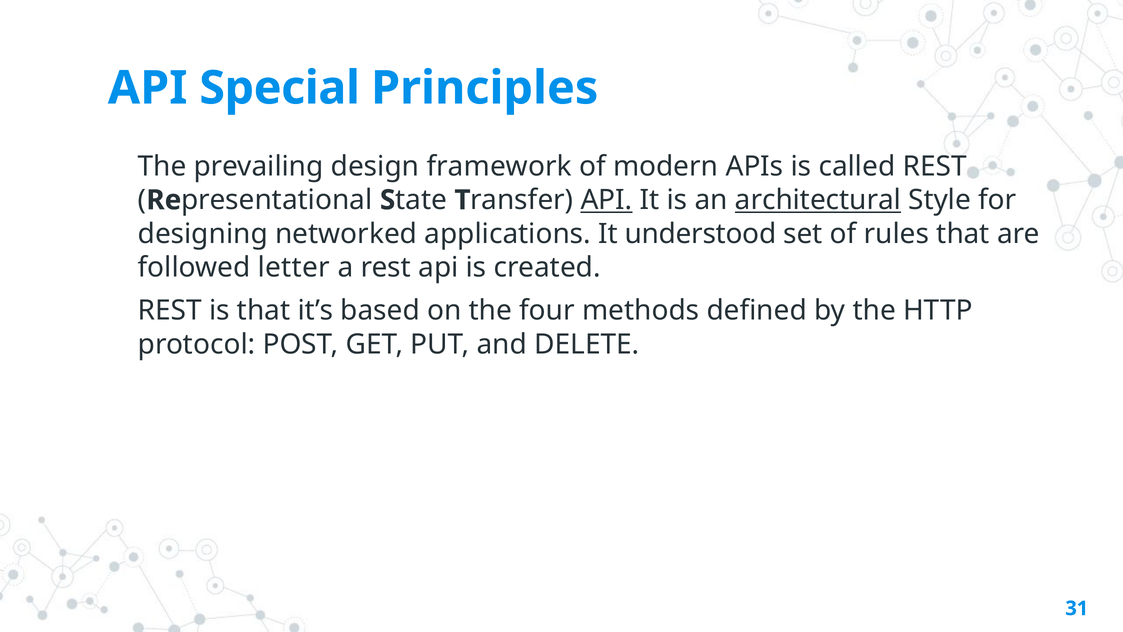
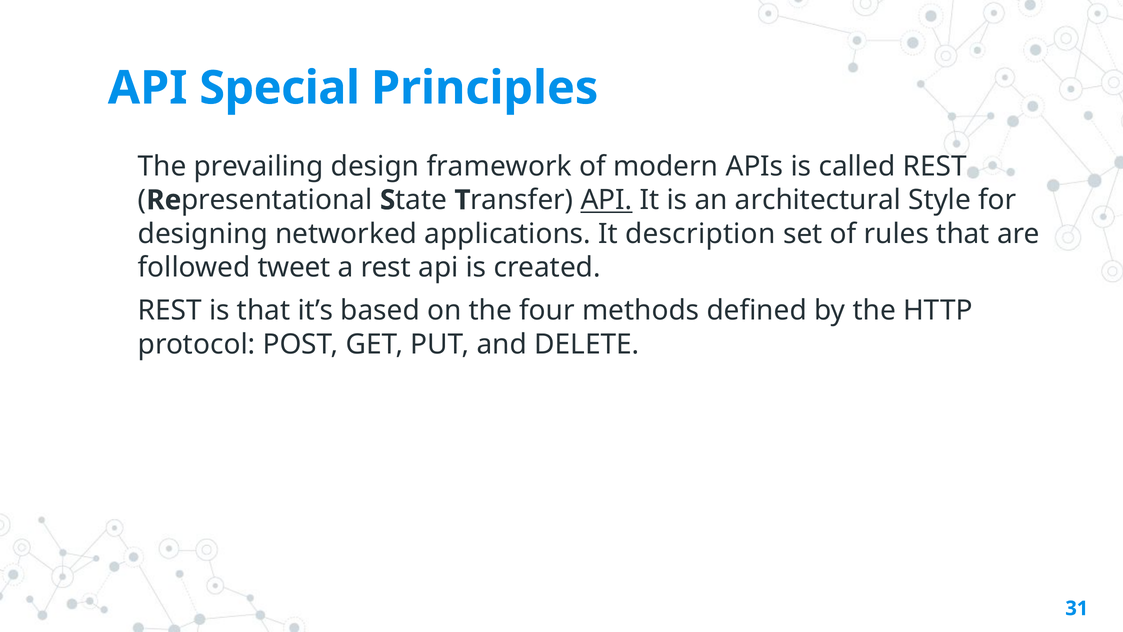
architectural underline: present -> none
understood: understood -> description
letter: letter -> tweet
